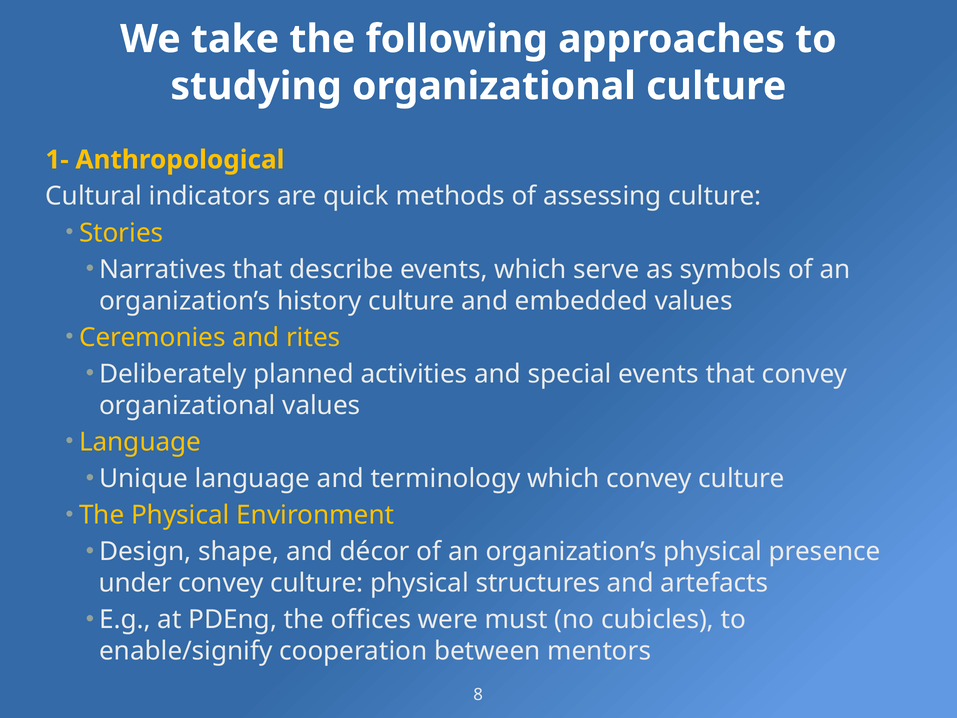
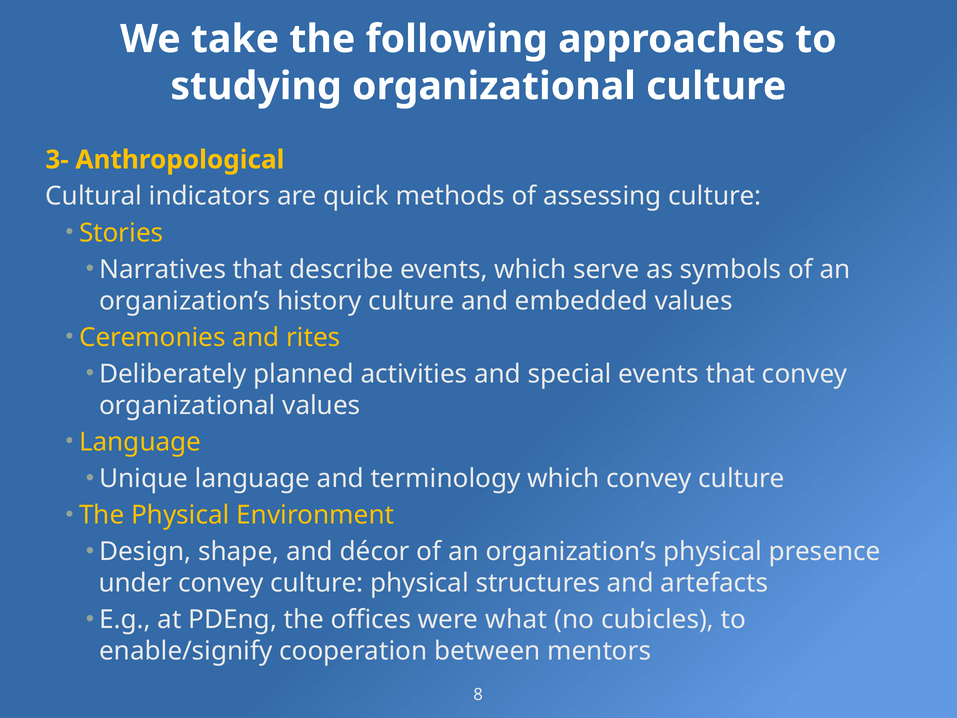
1-: 1- -> 3-
must: must -> what
